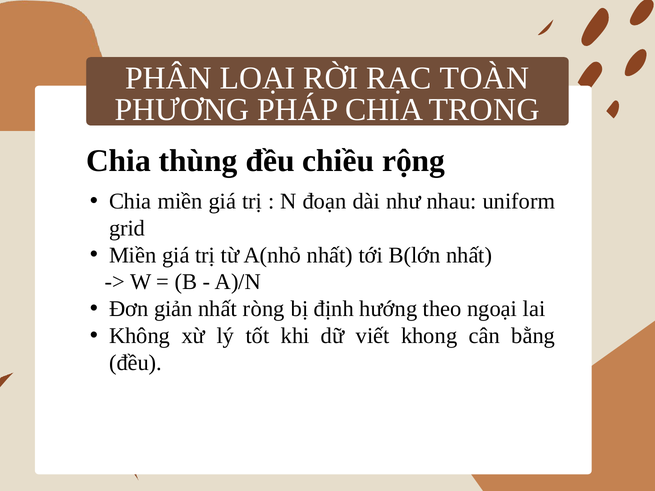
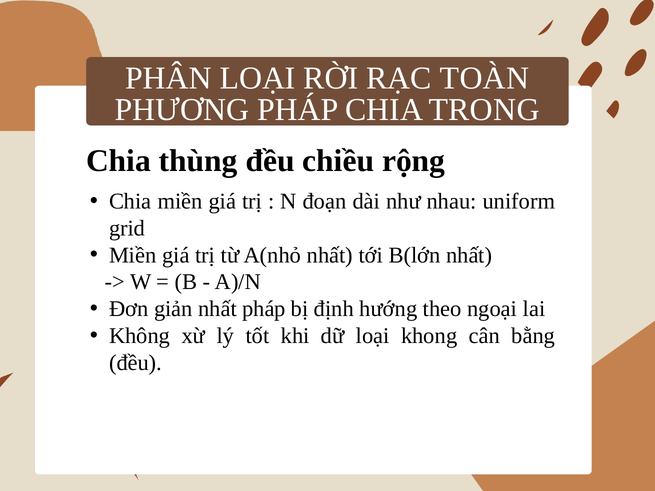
nhất ròng: ròng -> pháp
dữ viết: viết -> loại
